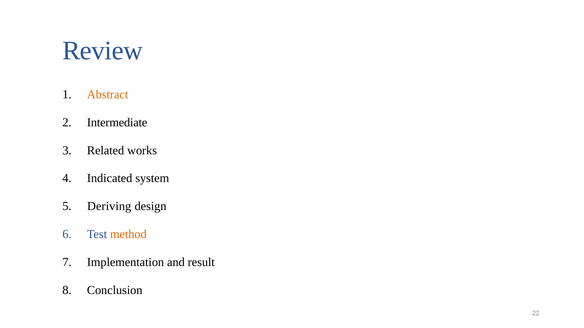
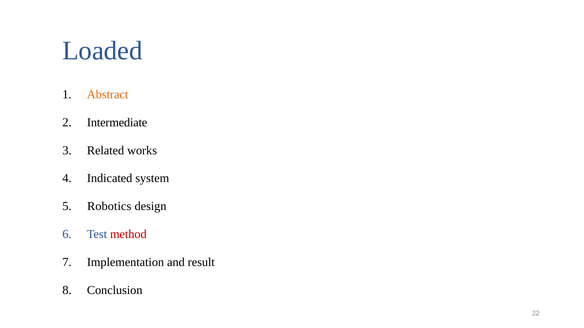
Review: Review -> Loaded
Deriving: Deriving -> Robotics
method colour: orange -> red
